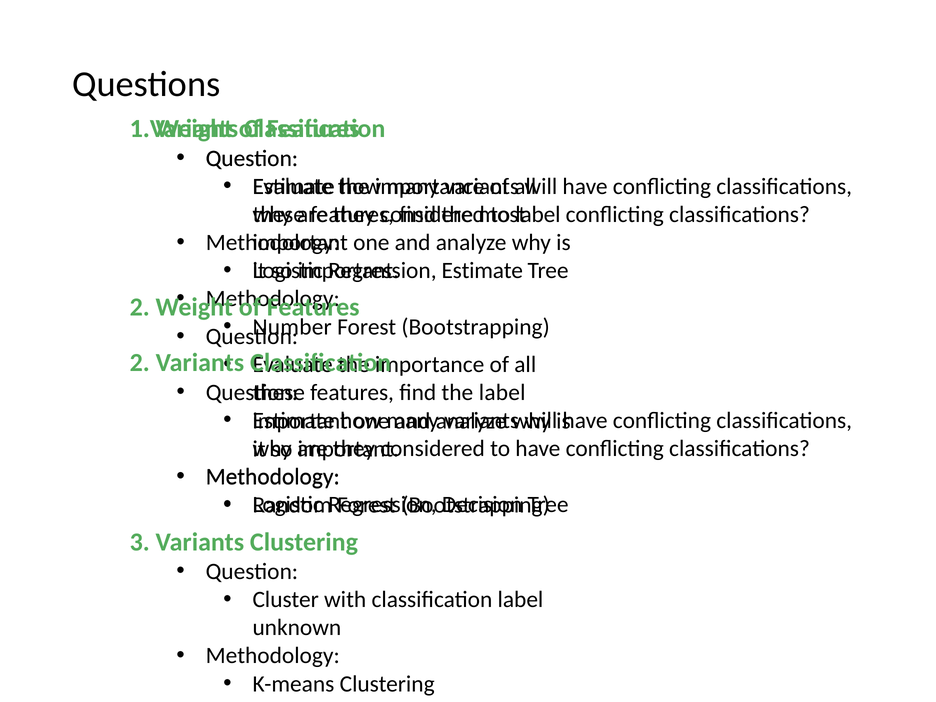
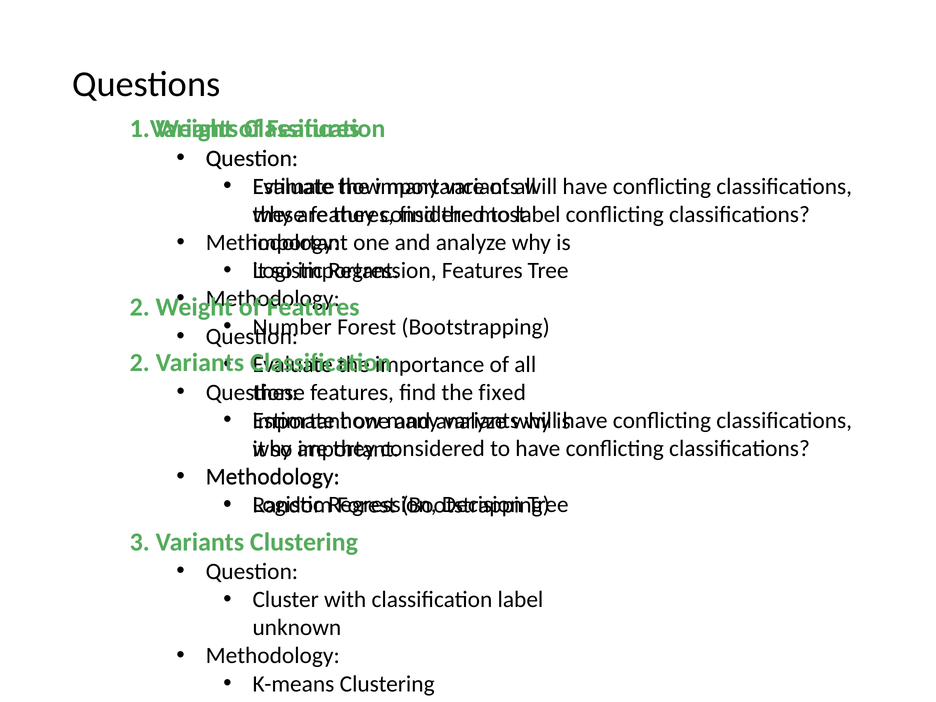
Estimate at (482, 271): Estimate -> Features
the label: label -> fixed
